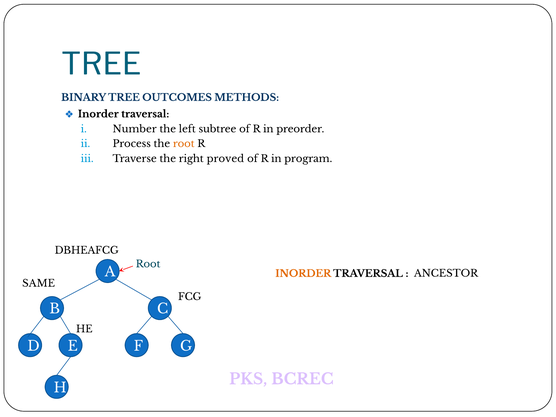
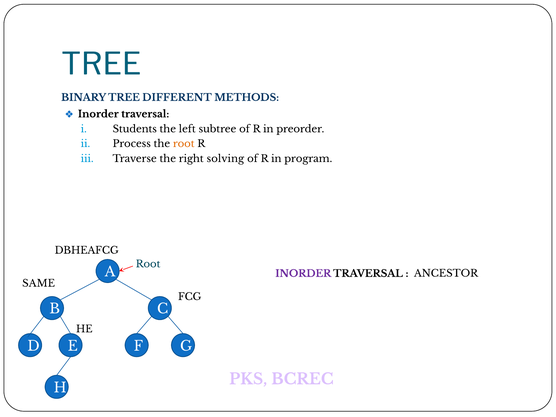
OUTCOMES: OUTCOMES -> DIFFERENT
Number: Number -> Students
proved: proved -> solving
INORDER at (303, 274) colour: orange -> purple
